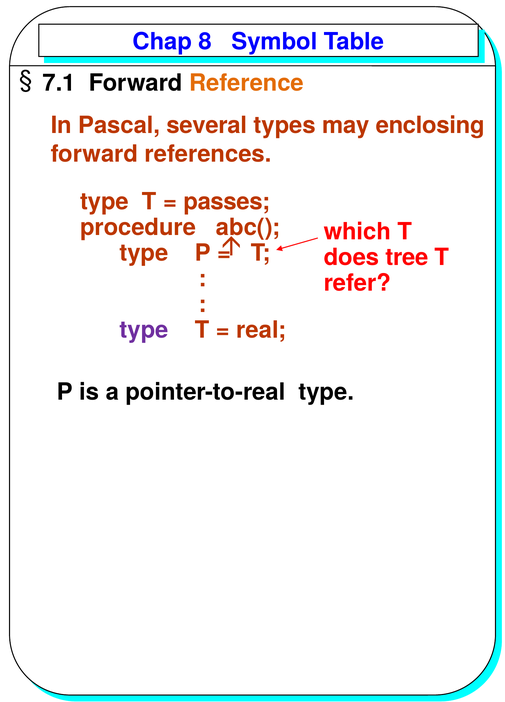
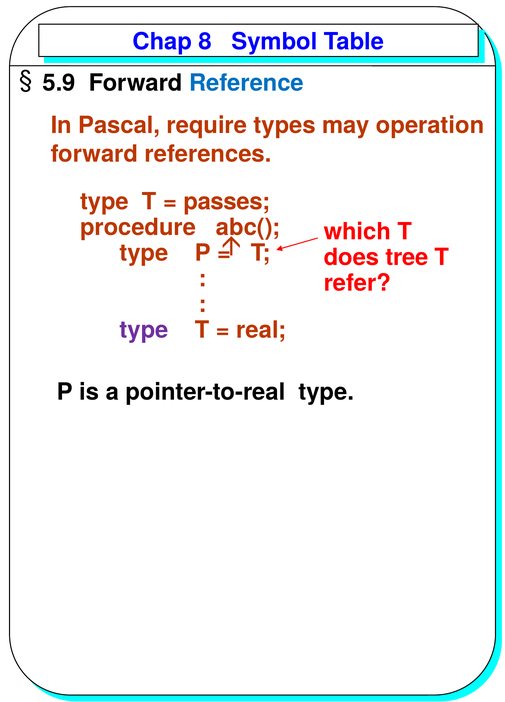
7.1: 7.1 -> 5.9
Reference colour: orange -> blue
several: several -> require
enclosing: enclosing -> operation
